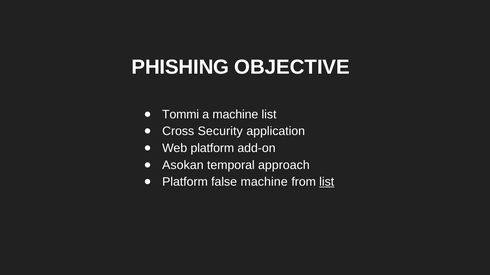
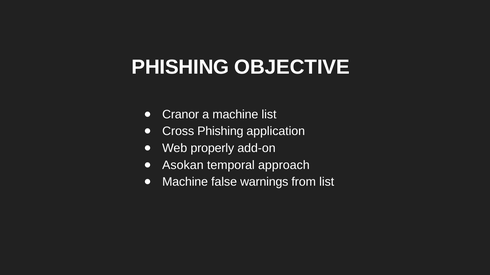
Tommi: Tommi -> Cranor
Cross Security: Security -> Phishing
Web platform: platform -> properly
Platform at (185, 182): Platform -> Machine
false machine: machine -> warnings
list at (327, 182) underline: present -> none
